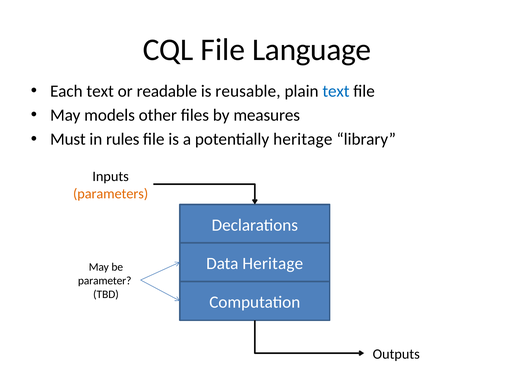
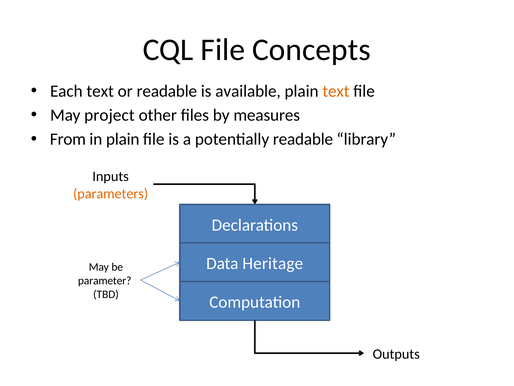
Language: Language -> Concepts
reusable: reusable -> available
text at (336, 91) colour: blue -> orange
models: models -> project
Must: Must -> From
in rules: rules -> plain
potentially heritage: heritage -> readable
